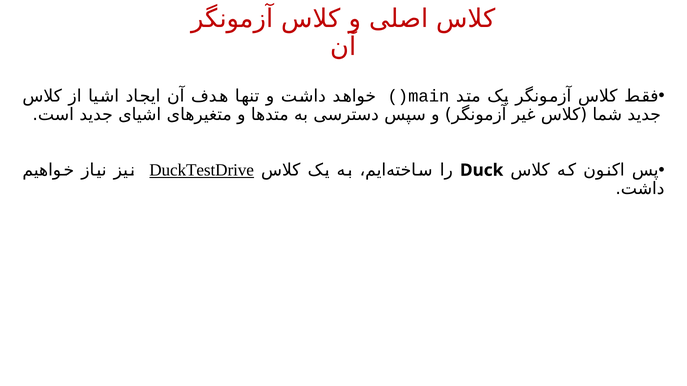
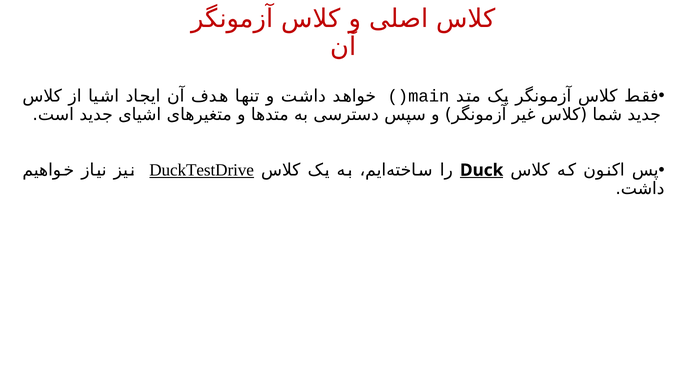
Duck underline: none -> present
